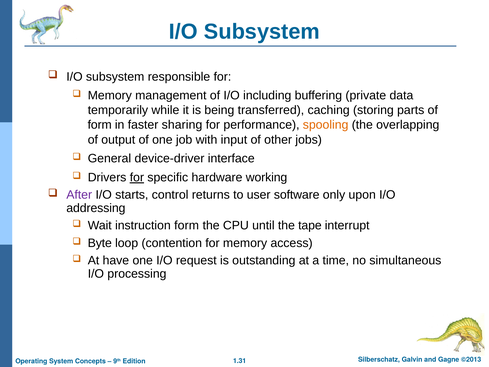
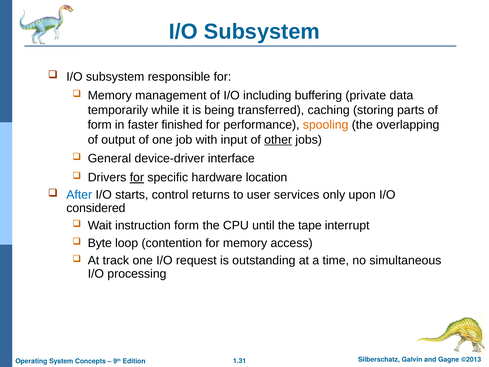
sharing: sharing -> finished
other underline: none -> present
working: working -> location
After colour: purple -> blue
software: software -> services
addressing: addressing -> considered
have: have -> track
